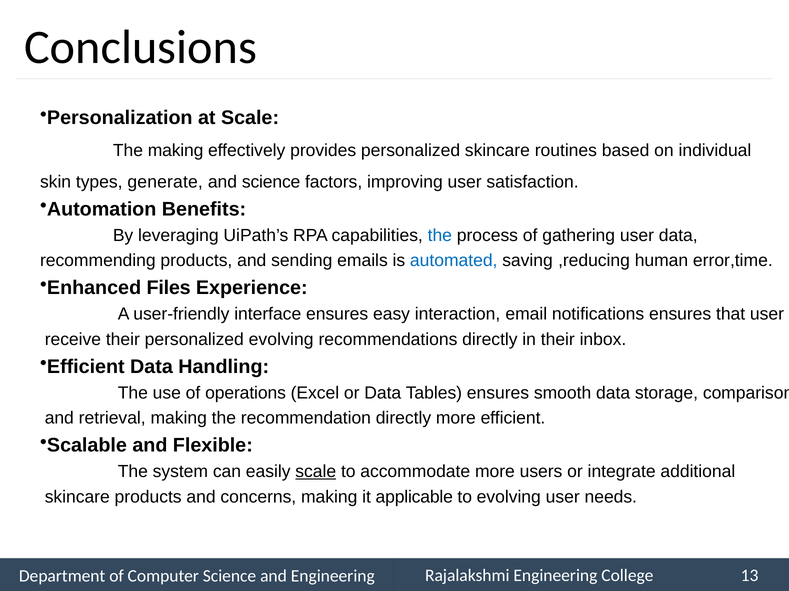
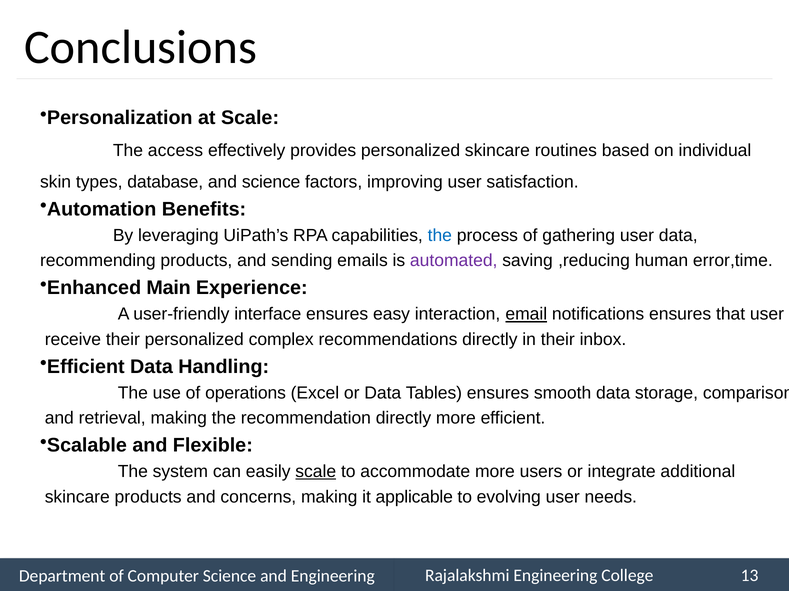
The making: making -> access
generate: generate -> database
automated colour: blue -> purple
Files: Files -> Main
email underline: none -> present
personalized evolving: evolving -> complex
